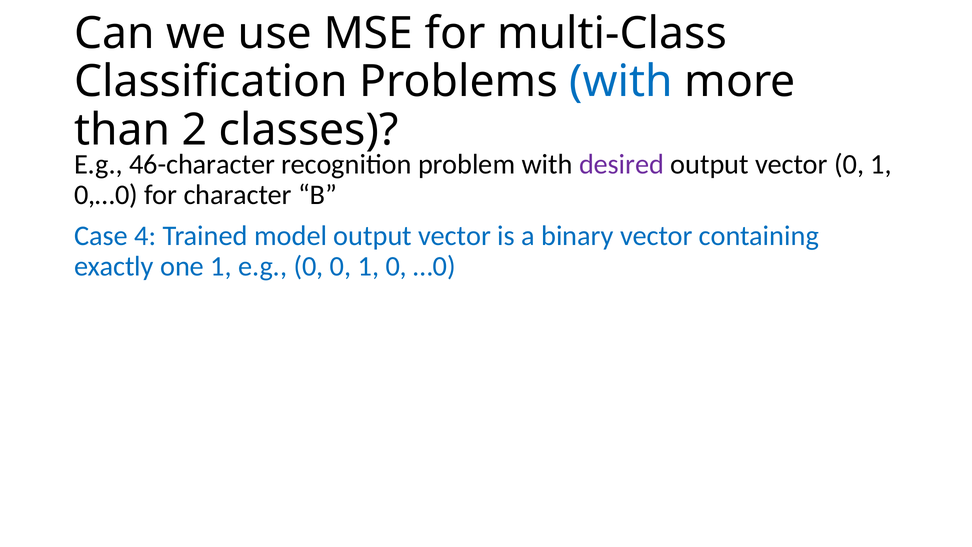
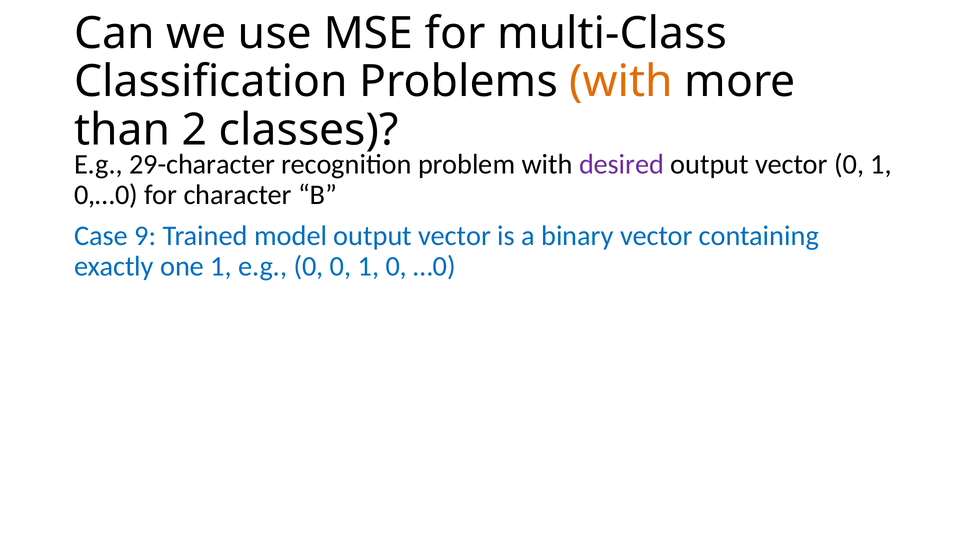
with at (621, 82) colour: blue -> orange
46-character: 46-character -> 29-character
4: 4 -> 9
